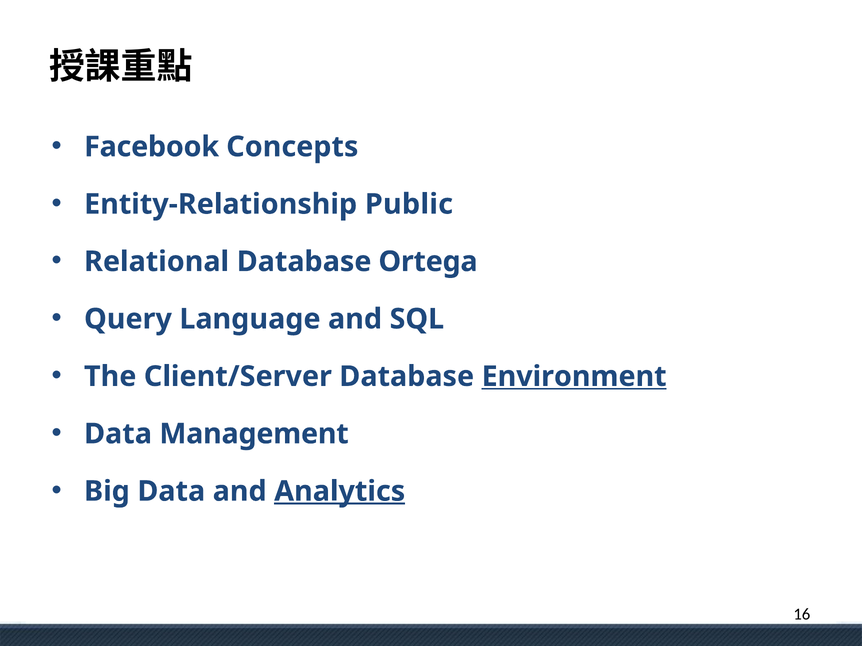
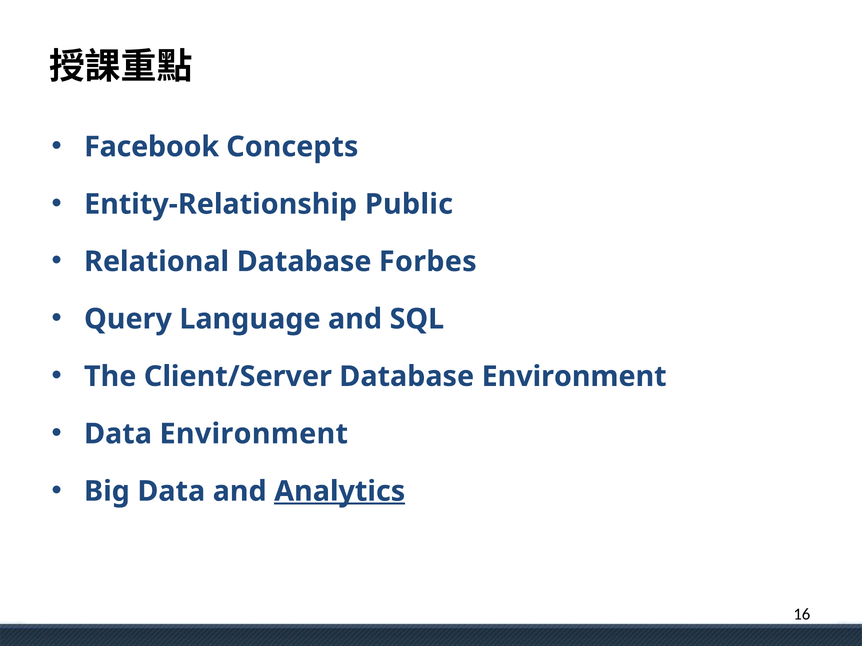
Ortega: Ortega -> Forbes
Environment at (574, 377) underline: present -> none
Data Management: Management -> Environment
